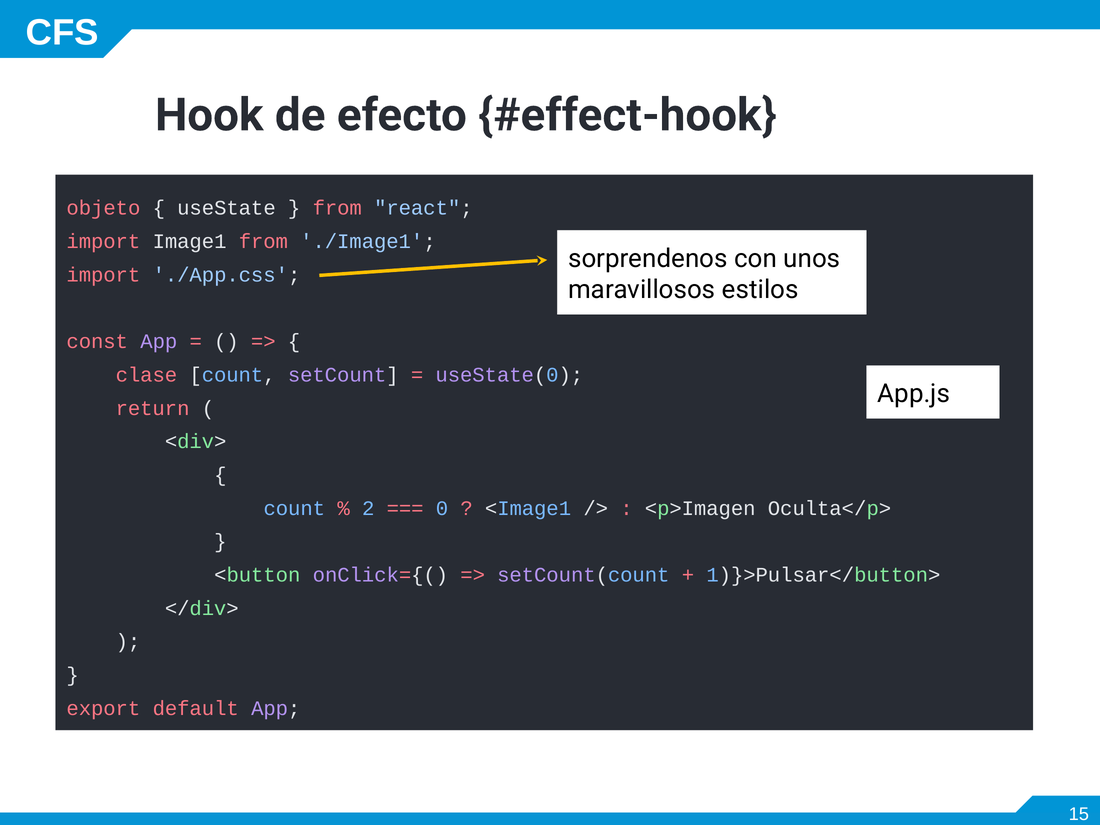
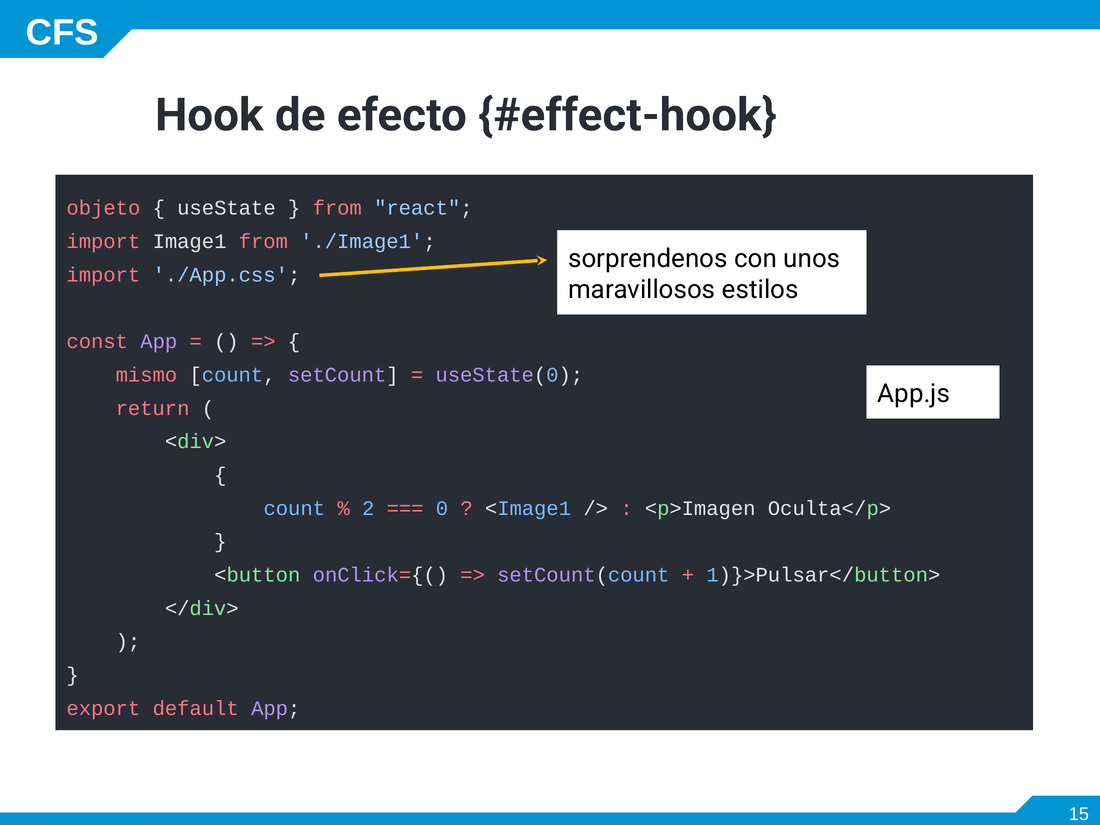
clase: clase -> mismo
